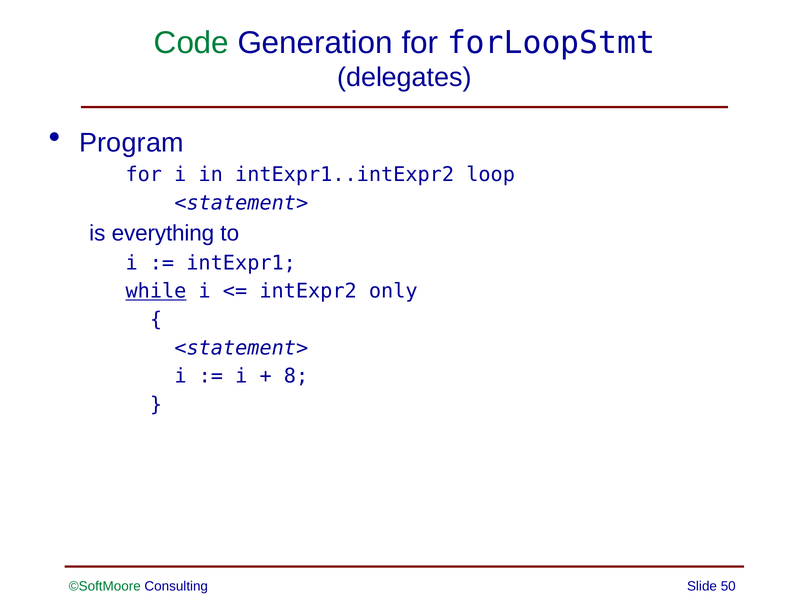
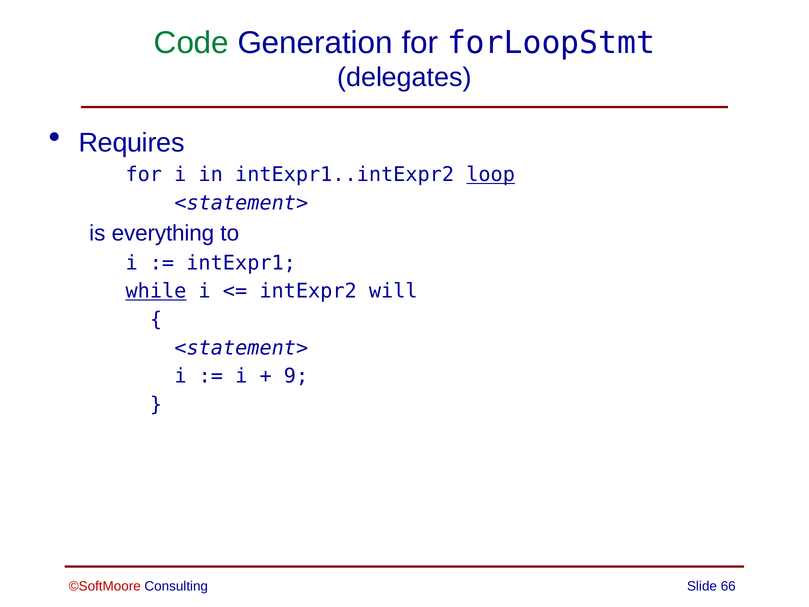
Program: Program -> Requires
loop underline: none -> present
only: only -> will
8: 8 -> 9
©SoftMoore colour: green -> red
50: 50 -> 66
